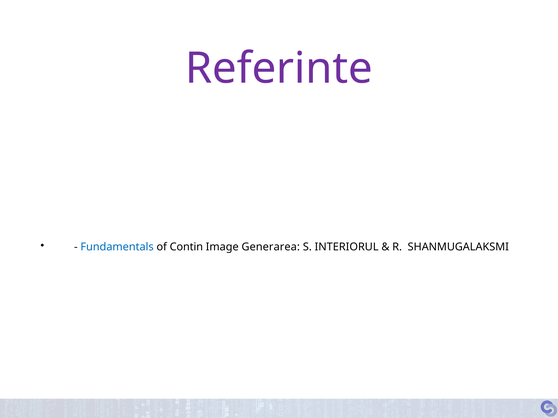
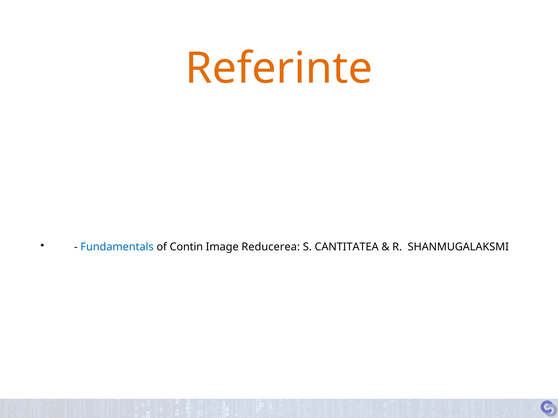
Referinte colour: purple -> orange
Generarea: Generarea -> Reducerea
INTERIORUL: INTERIORUL -> CANTITATEA
